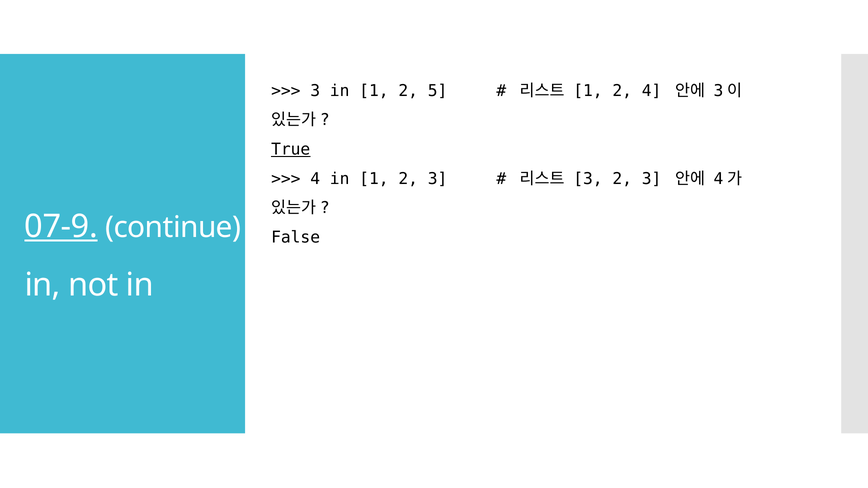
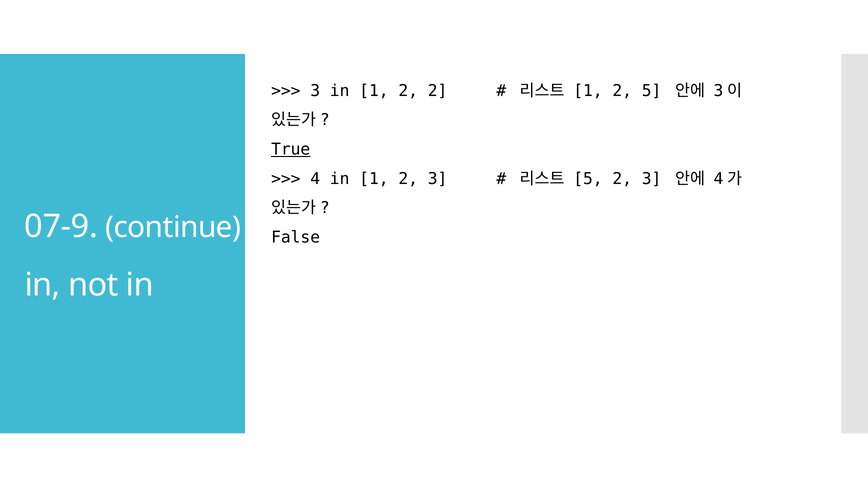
2 5: 5 -> 2
2 4: 4 -> 5
3 at (588, 179): 3 -> 5
07-9 underline: present -> none
